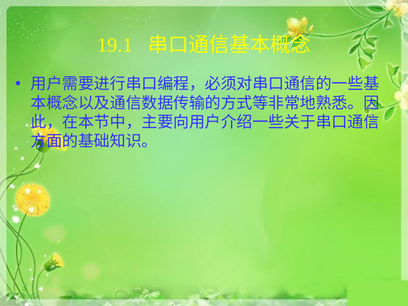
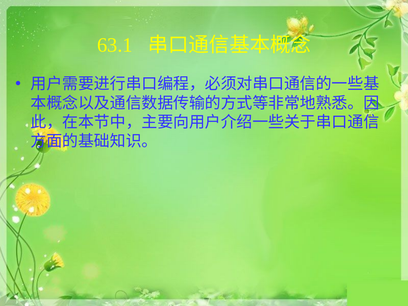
19.1: 19.1 -> 63.1
